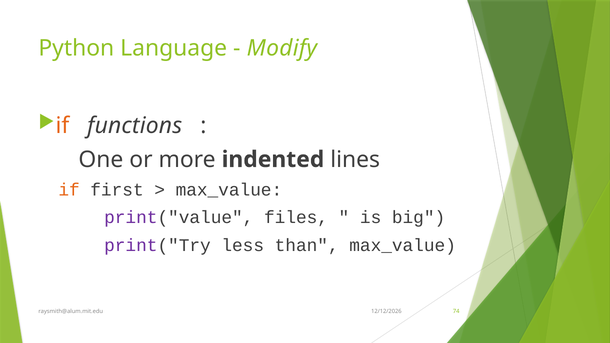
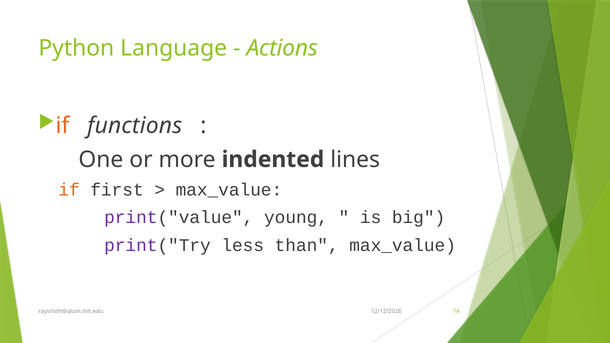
Modify: Modify -> Actions
files: files -> young
